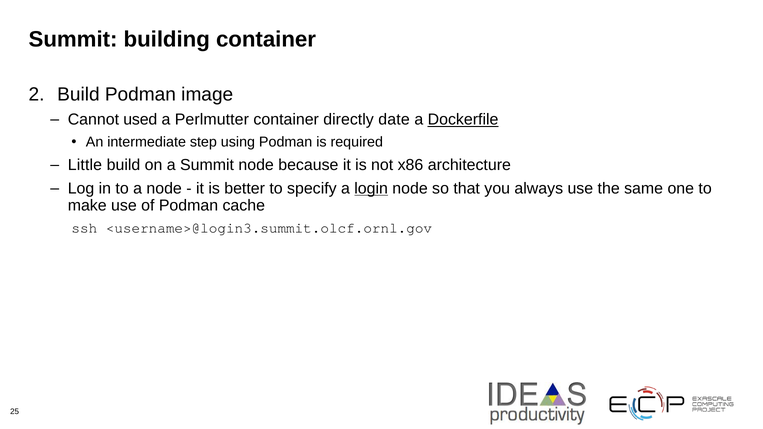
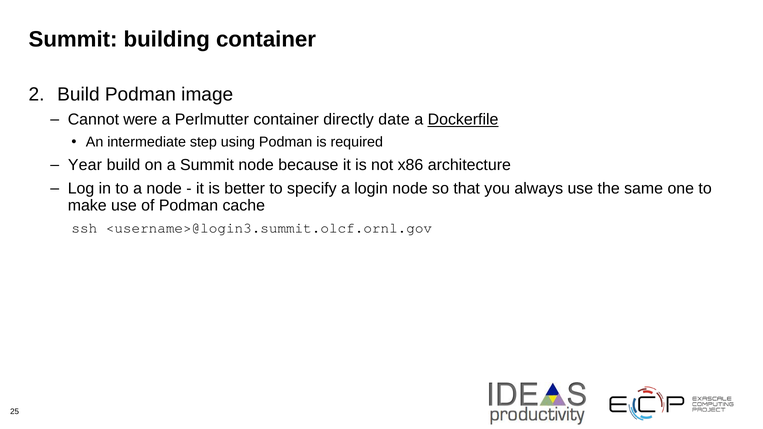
used: used -> were
Little: Little -> Year
login underline: present -> none
